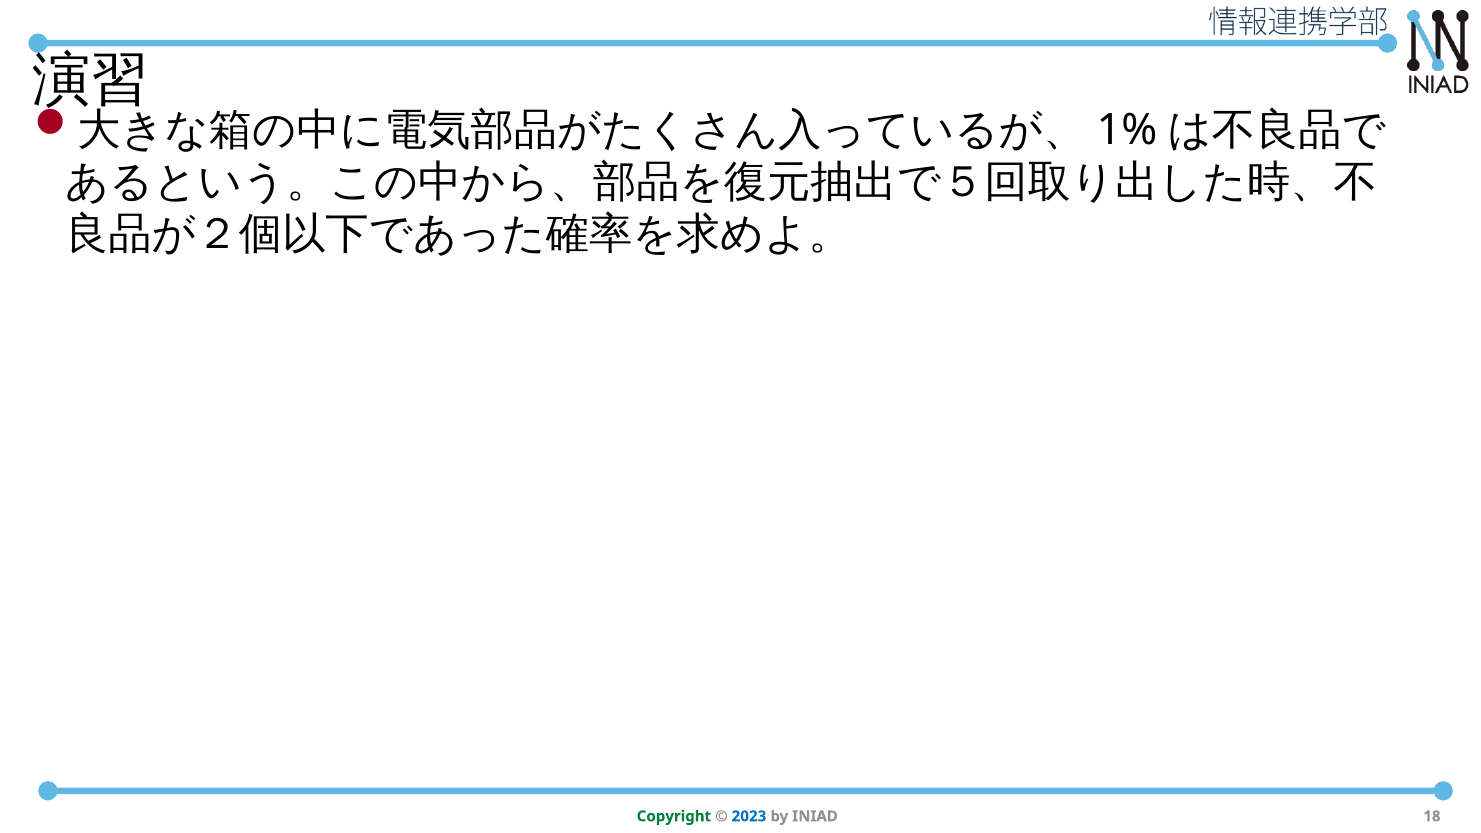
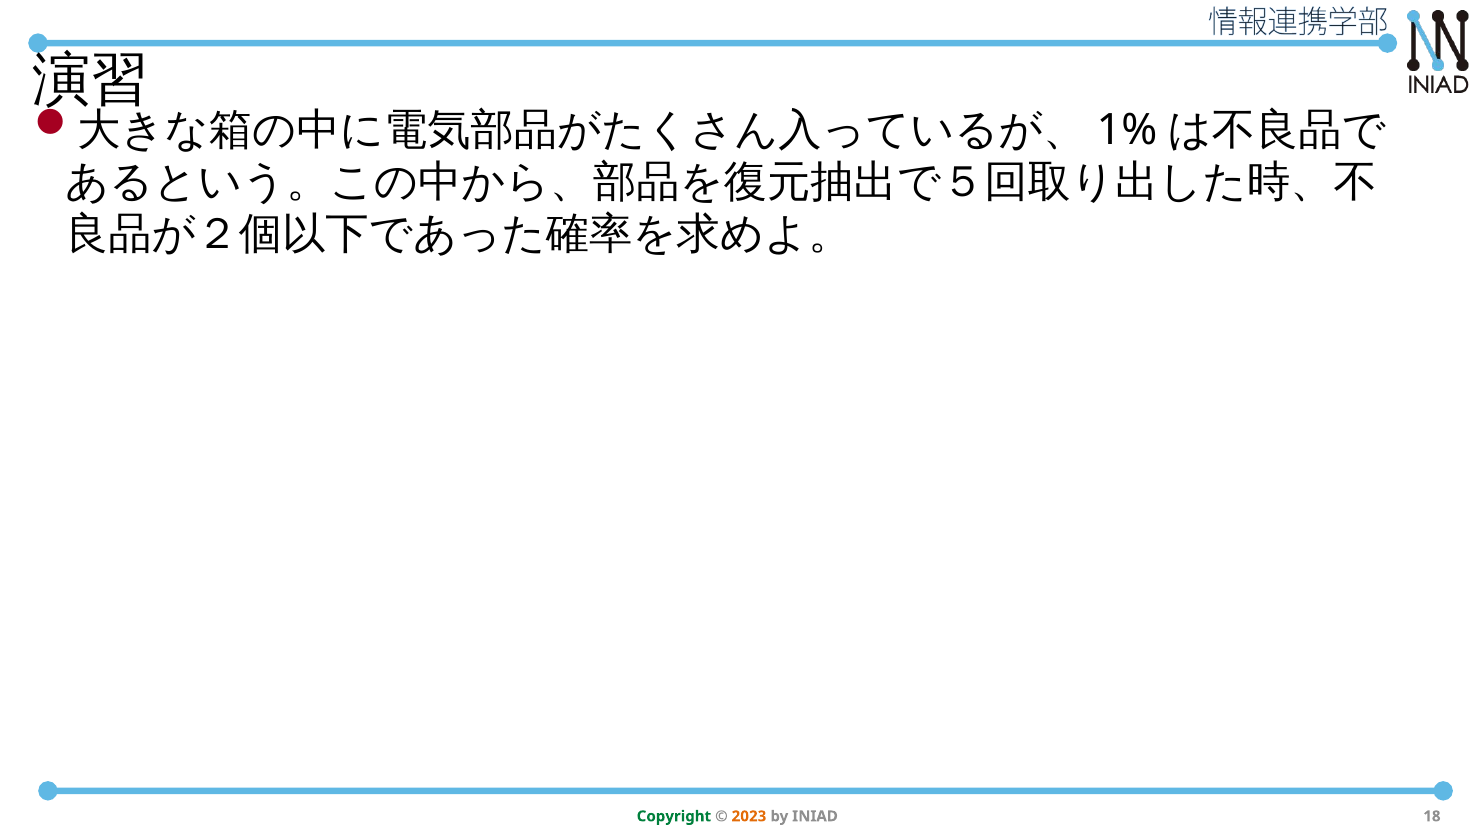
2023 colour: blue -> orange
